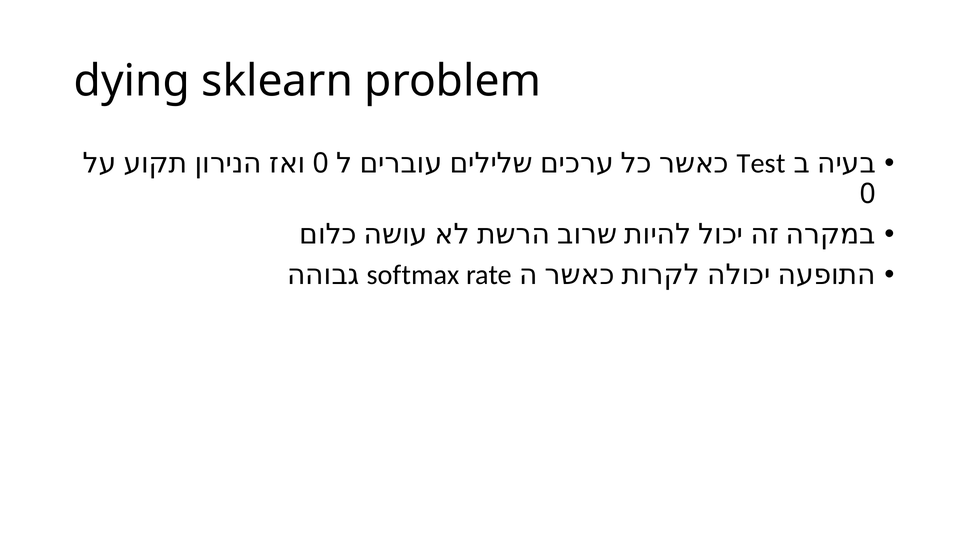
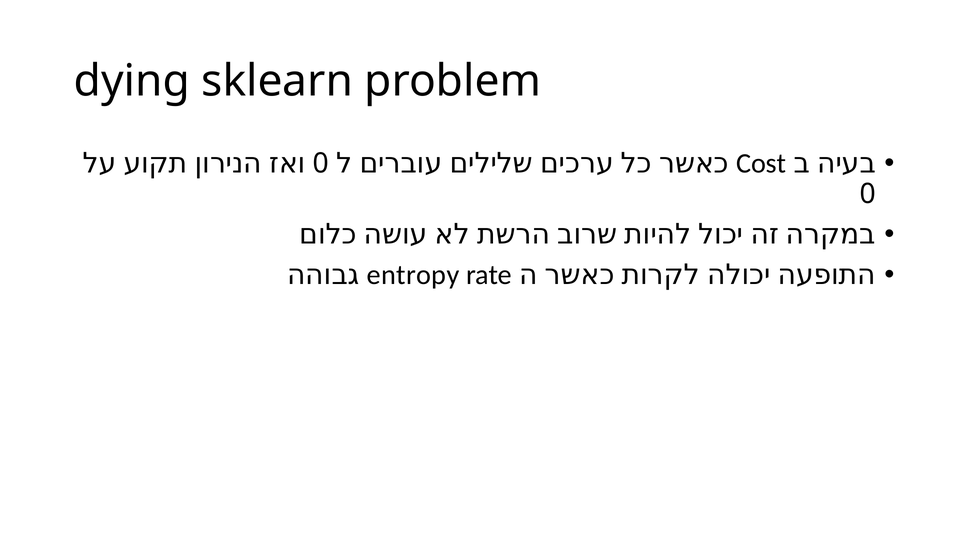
Test: Test -> Cost
softmax: softmax -> entropy
